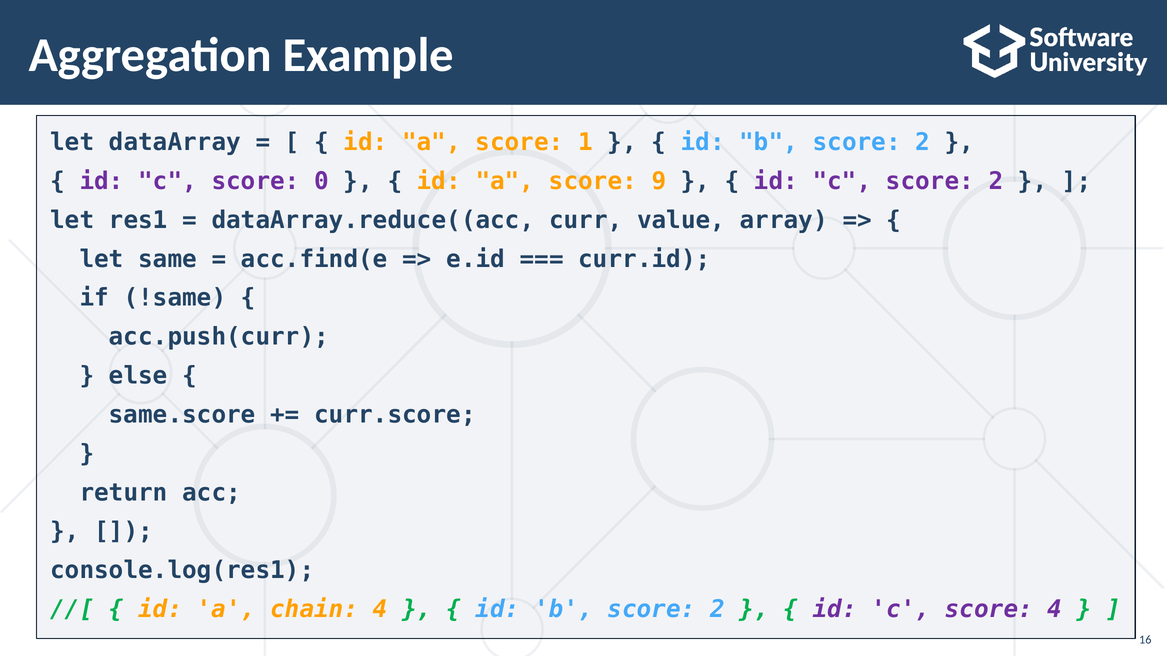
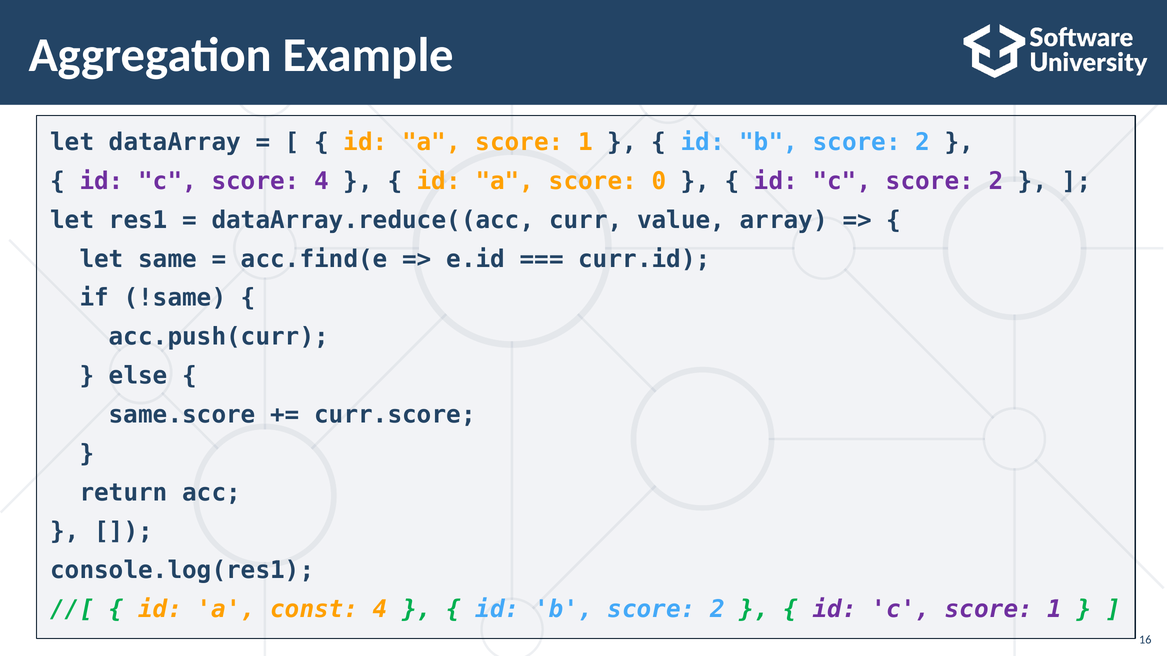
score 0: 0 -> 4
9: 9 -> 0
chain: chain -> const
c score 4: 4 -> 1
